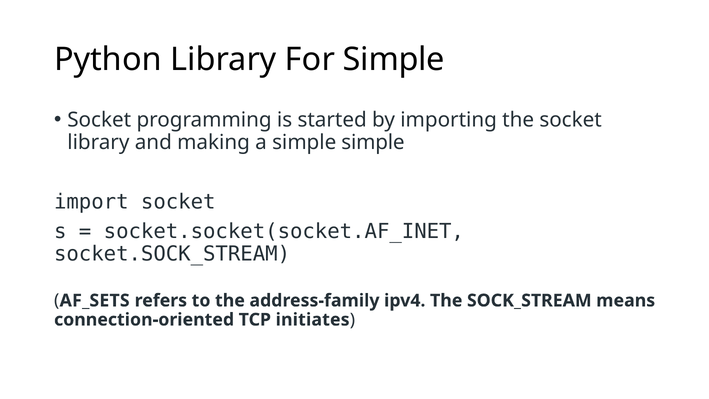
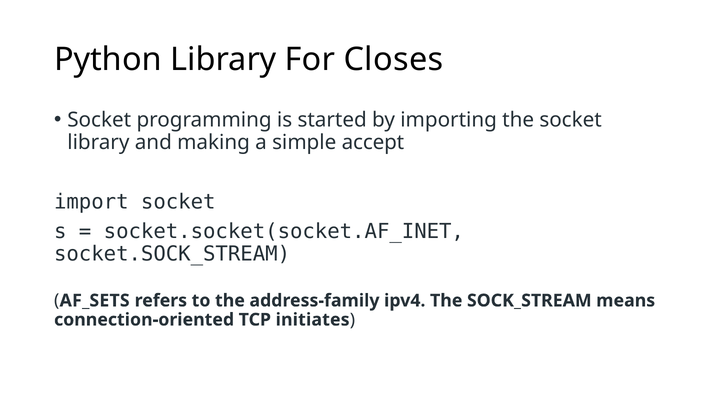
For Simple: Simple -> Closes
simple simple: simple -> accept
